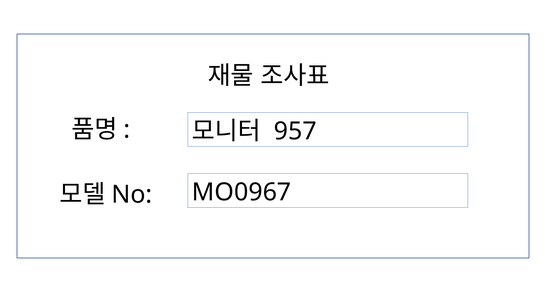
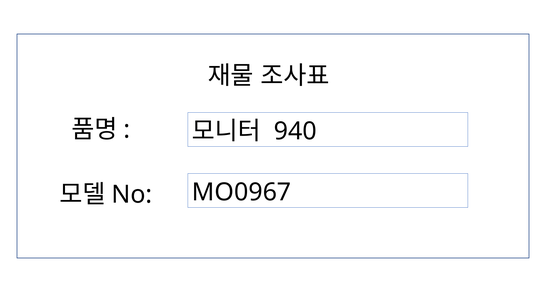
957: 957 -> 940
